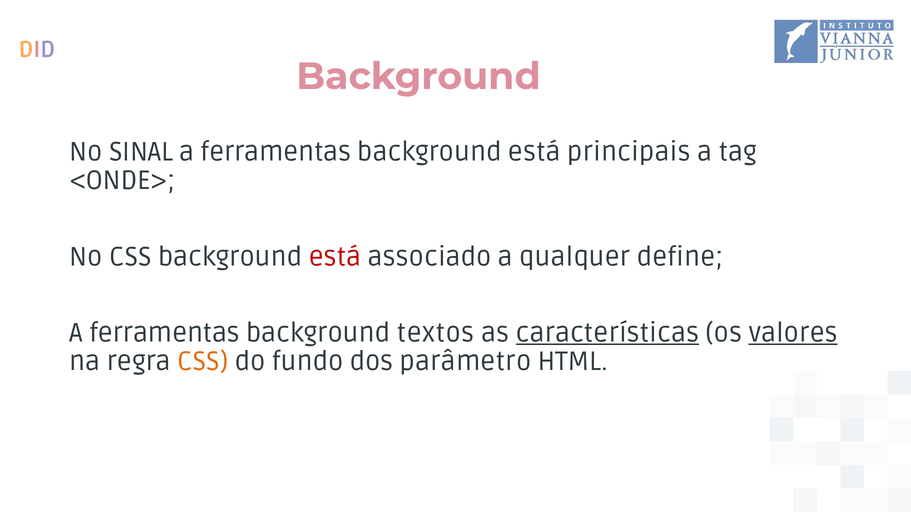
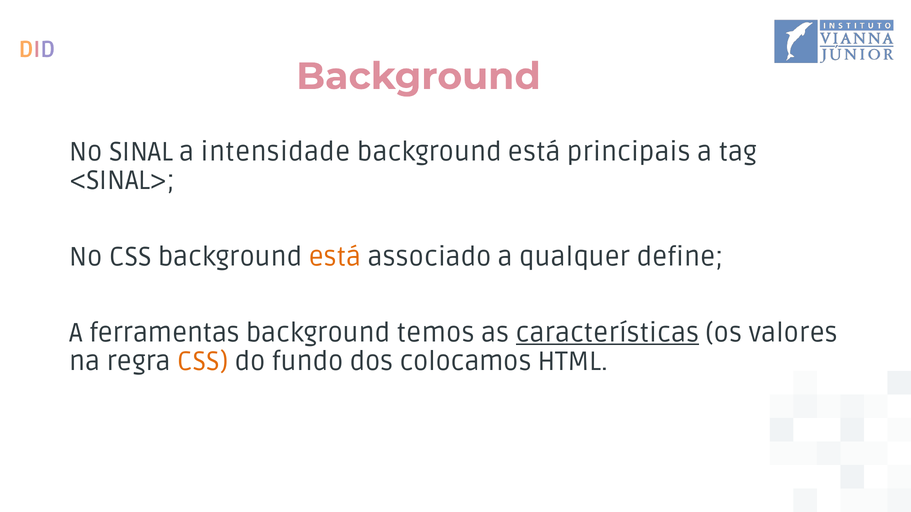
ferramentas at (276, 152): ferramentas -> intensidade
<ONDE>: <ONDE> -> <SINAL>
está at (335, 257) colour: red -> orange
textos: textos -> temos
valores underline: present -> none
parâmetro: parâmetro -> colocamos
